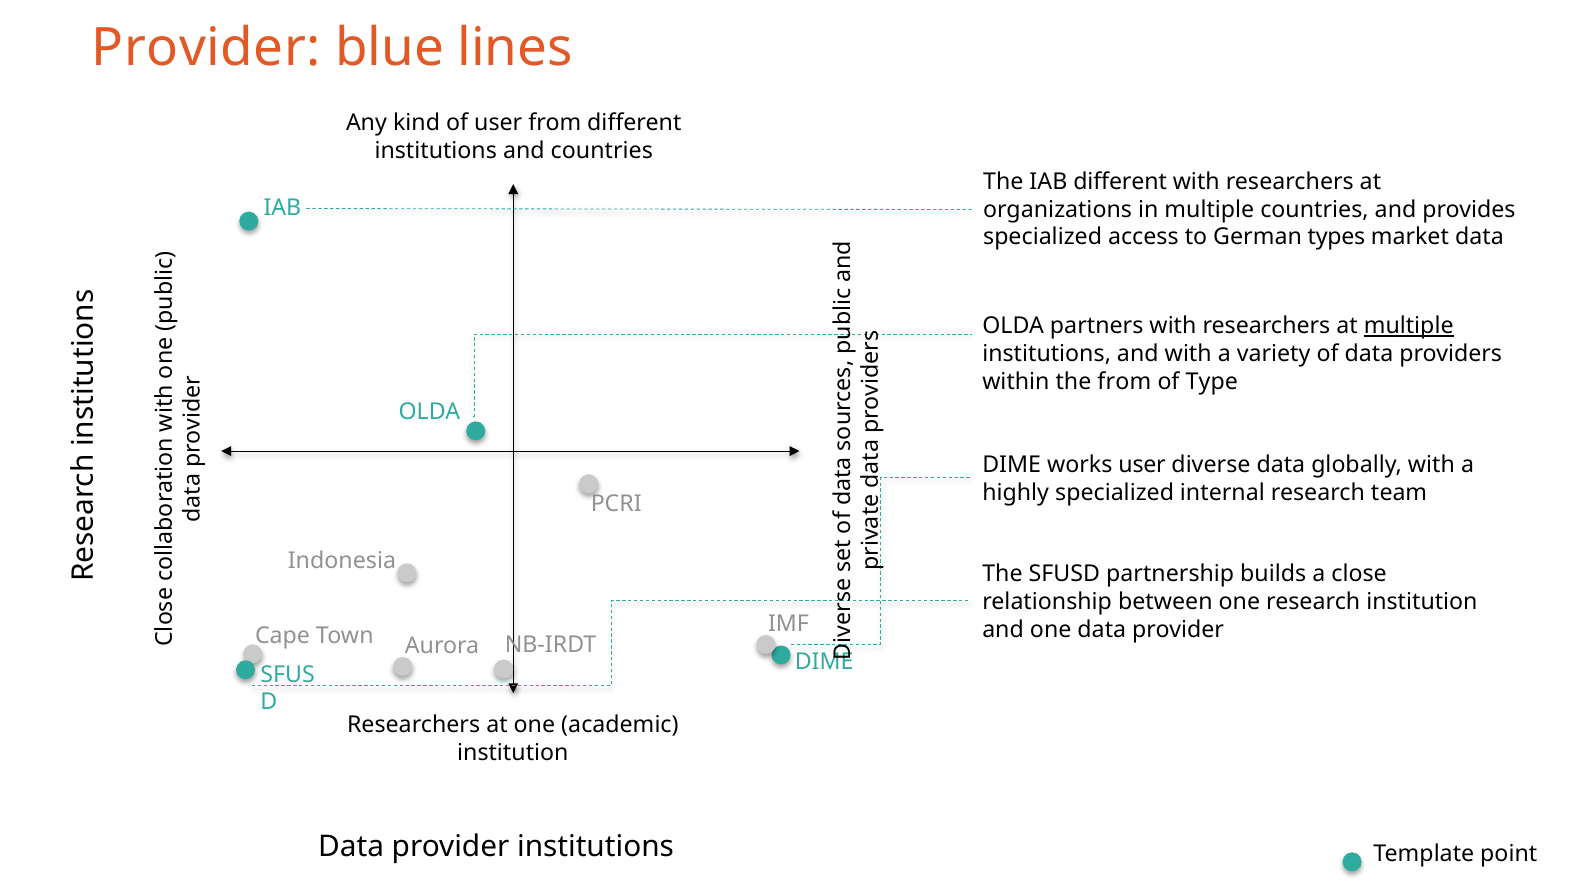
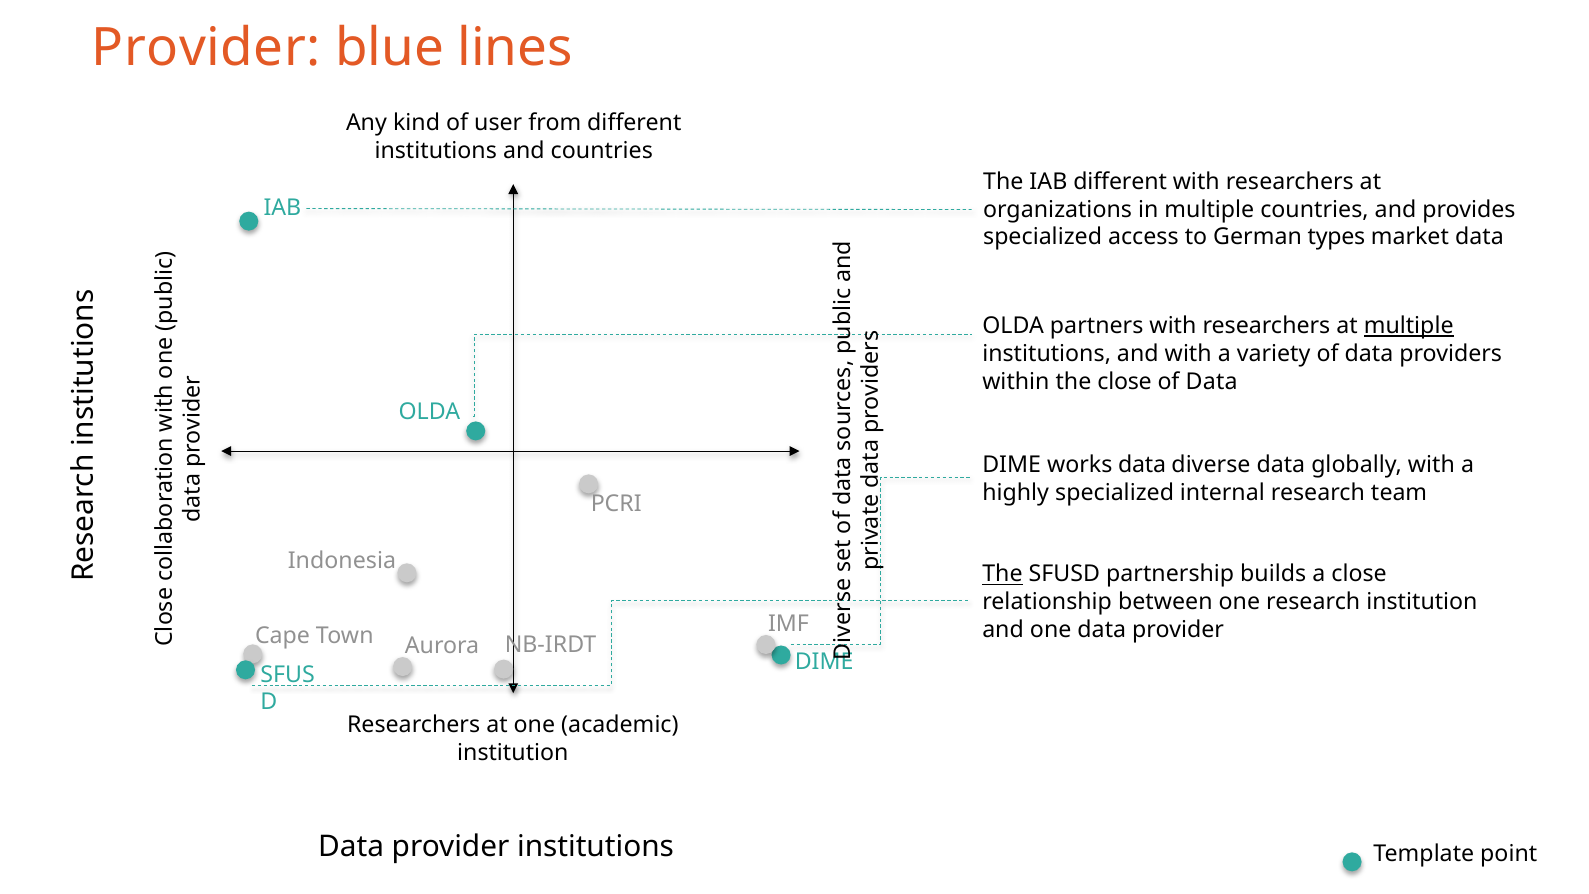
the from: from -> close
Type at (1212, 382): Type -> Data
works user: user -> data
The at (1002, 574) underline: none -> present
